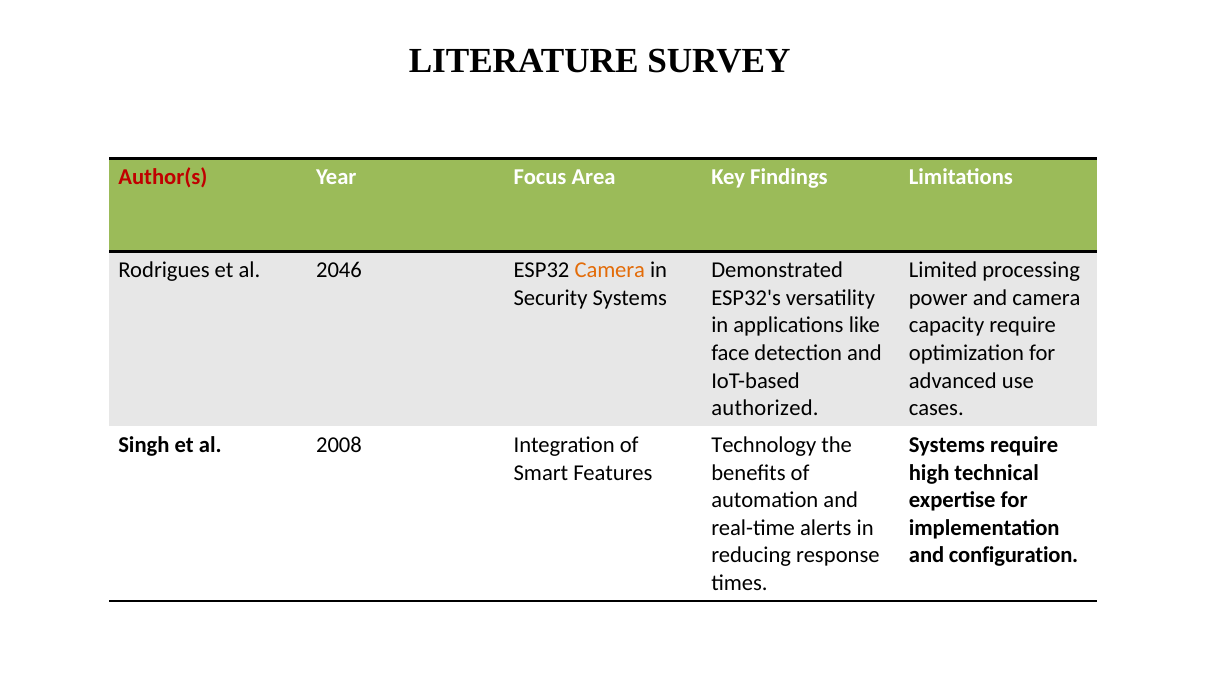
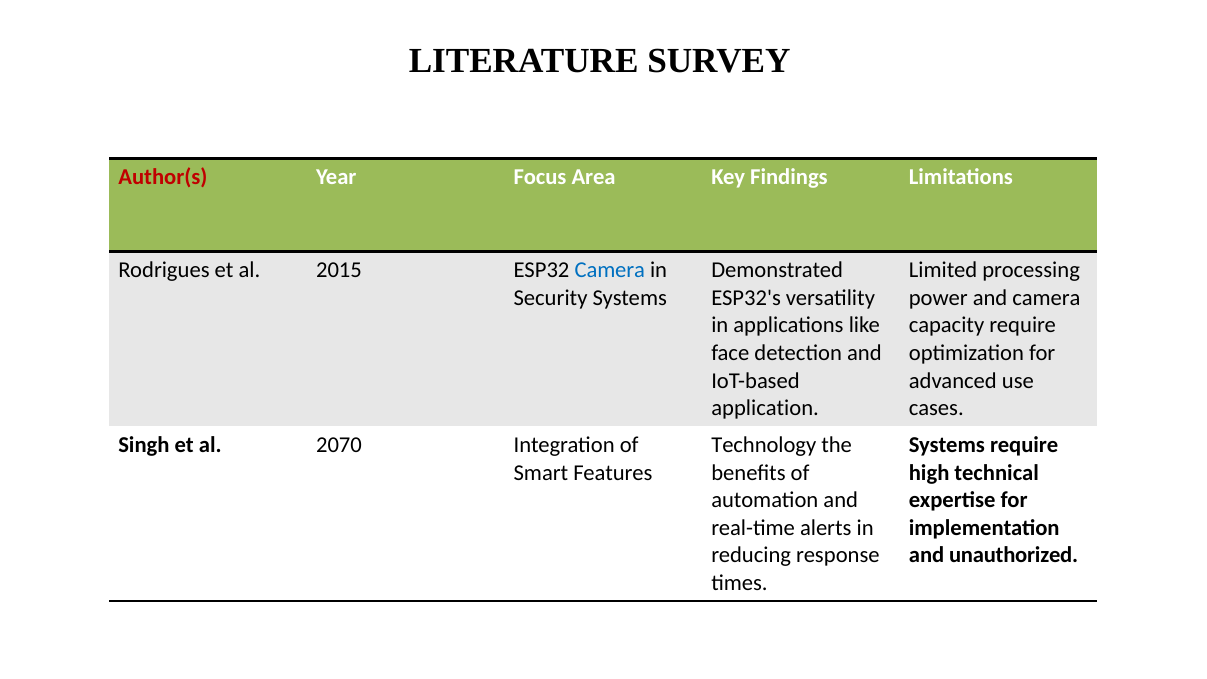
2046: 2046 -> 2015
Camera at (610, 270) colour: orange -> blue
authorized: authorized -> application
2008: 2008 -> 2070
configuration: configuration -> unauthorized
